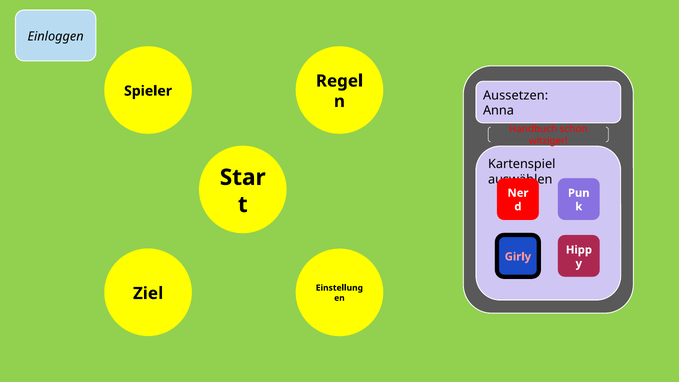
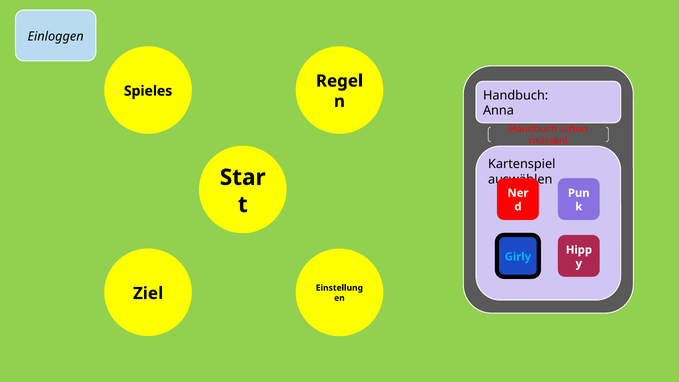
Spieler: Spieler -> Spieles
Aussetzen at (516, 95): Aussetzen -> Handbuch
witziger: witziger -> müssen
Girly colour: pink -> light blue
